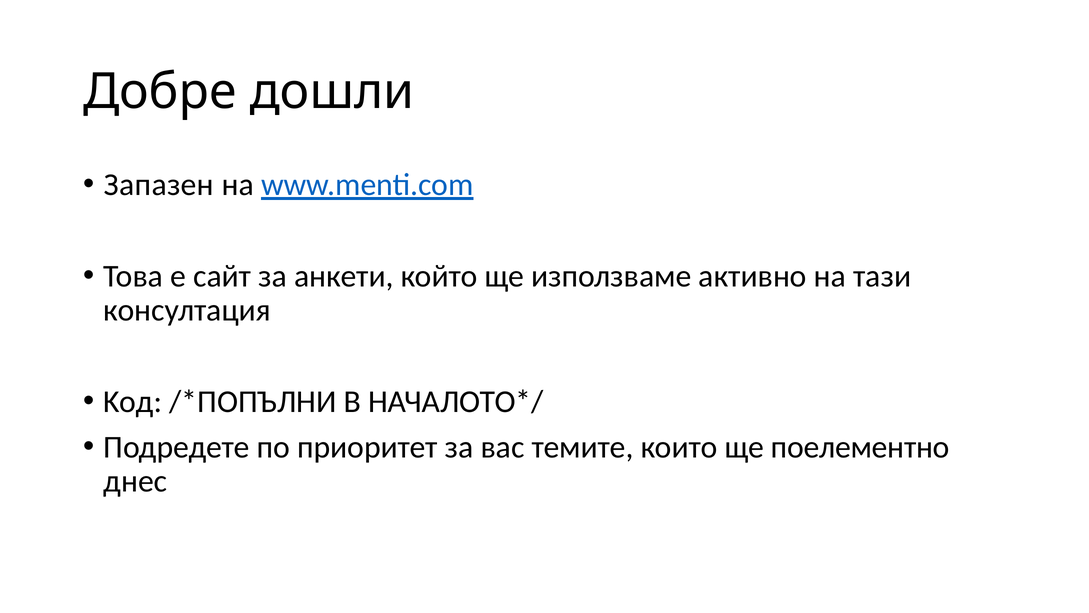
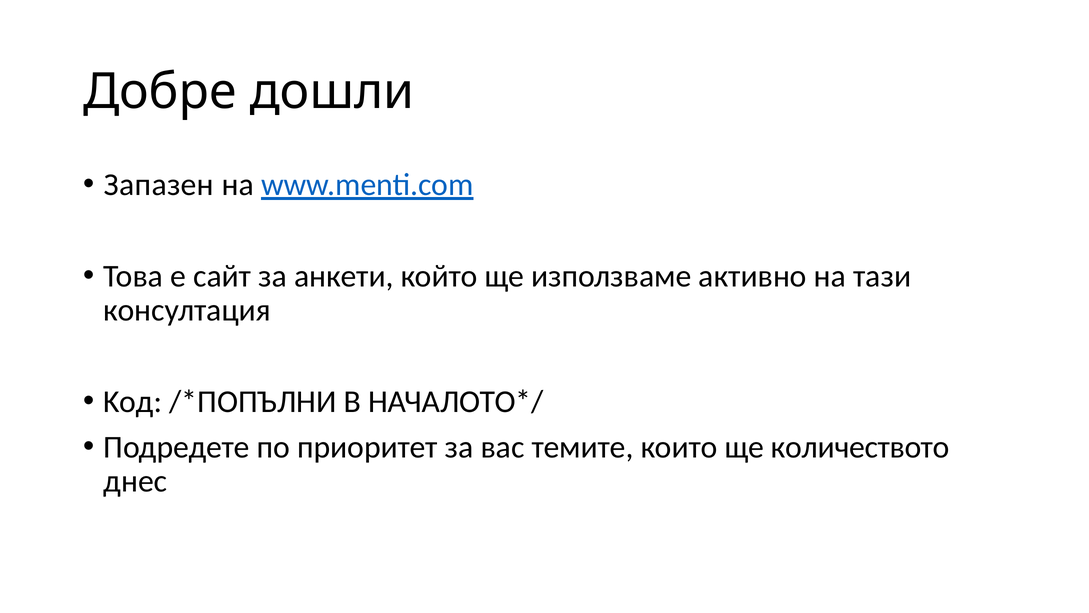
поелементно: поелементно -> количеството
